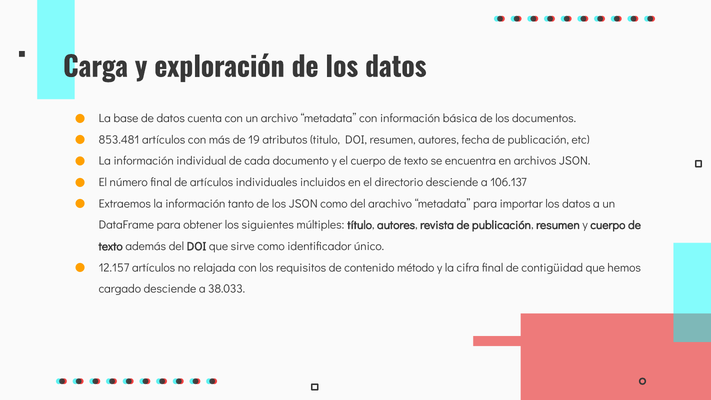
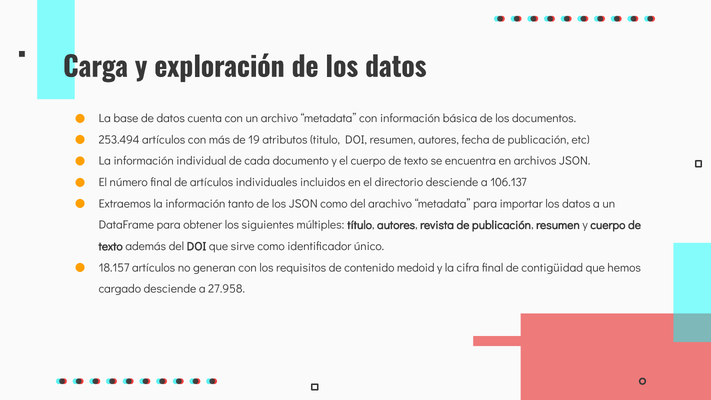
853.481: 853.481 -> 253.494
12.157: 12.157 -> 18.157
relajada: relajada -> generan
método: método -> medoid
38.033: 38.033 -> 27.958
